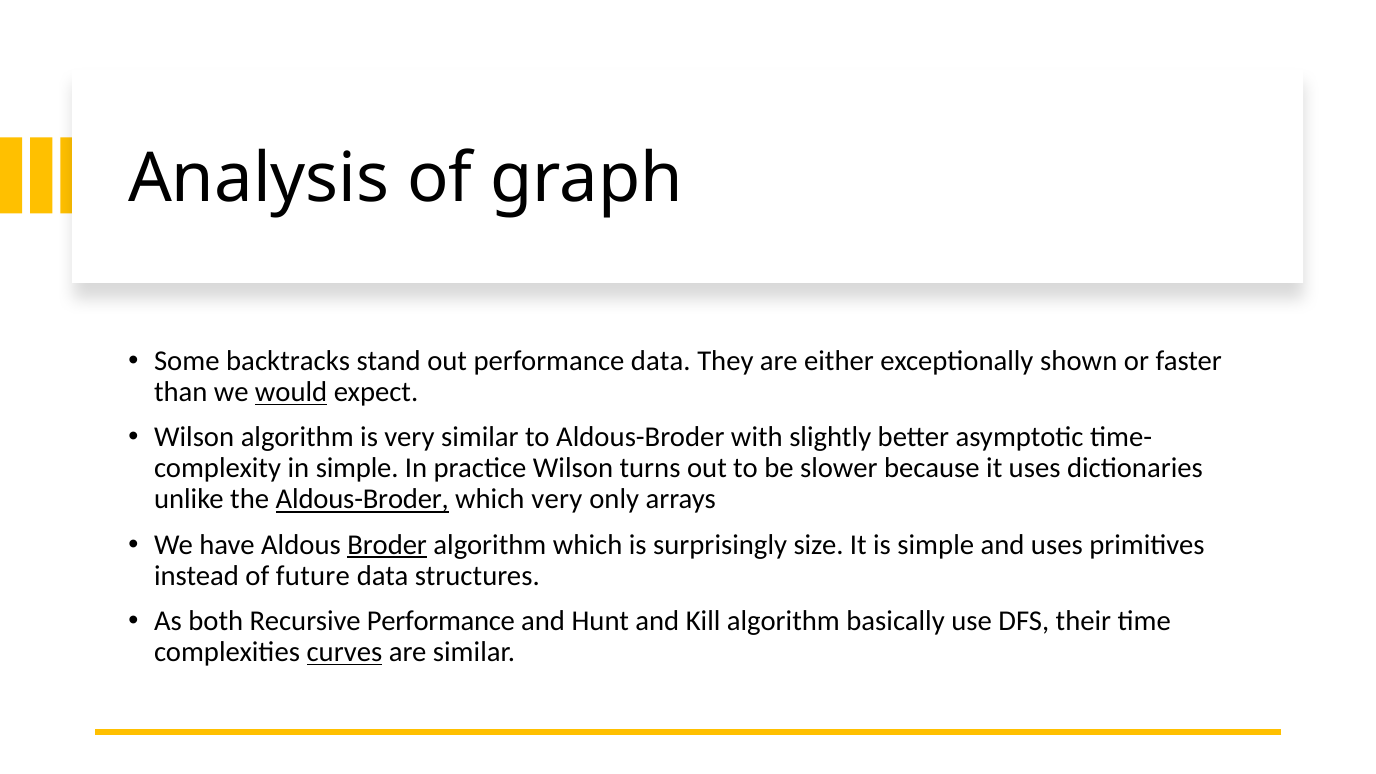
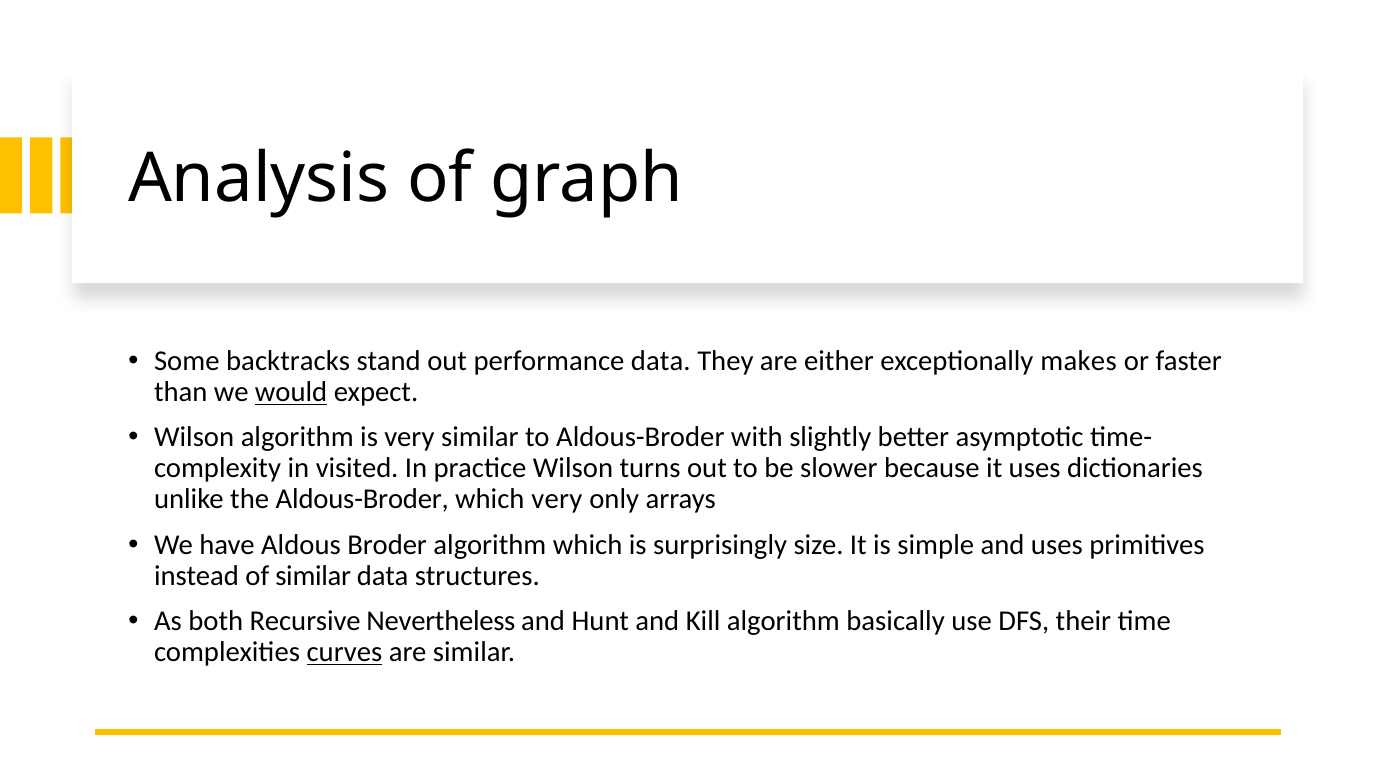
shown: shown -> makes
in simple: simple -> visited
Aldous-Broder at (362, 499) underline: present -> none
Broder underline: present -> none
of future: future -> similar
Recursive Performance: Performance -> Nevertheless
